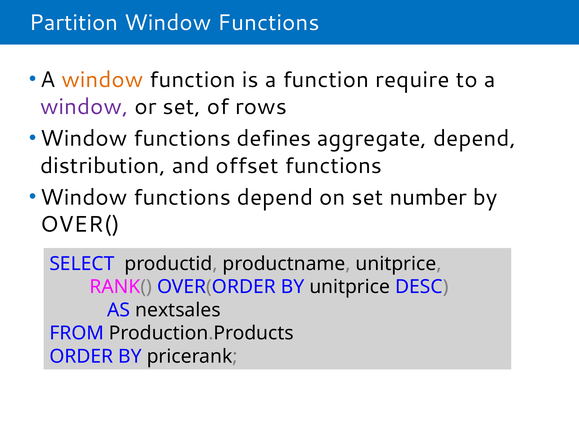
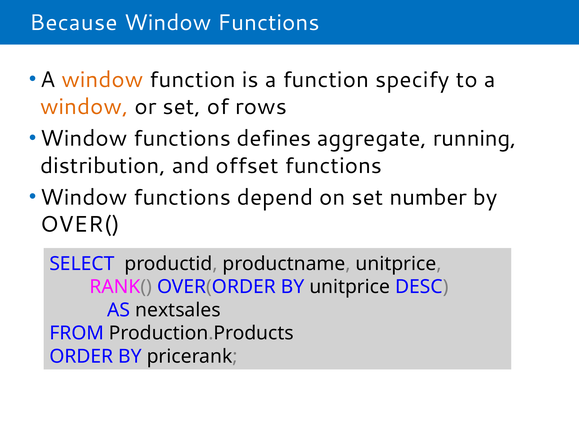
Partition: Partition -> Because
require: require -> specify
window at (84, 107) colour: purple -> orange
aggregate depend: depend -> running
